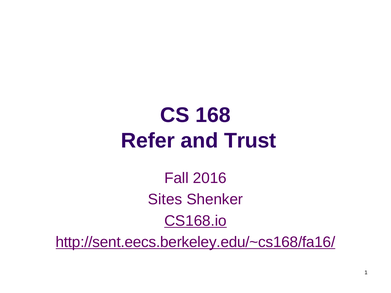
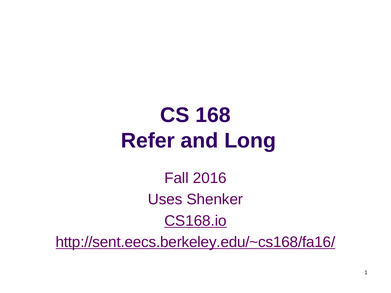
Trust: Trust -> Long
Sites: Sites -> Uses
